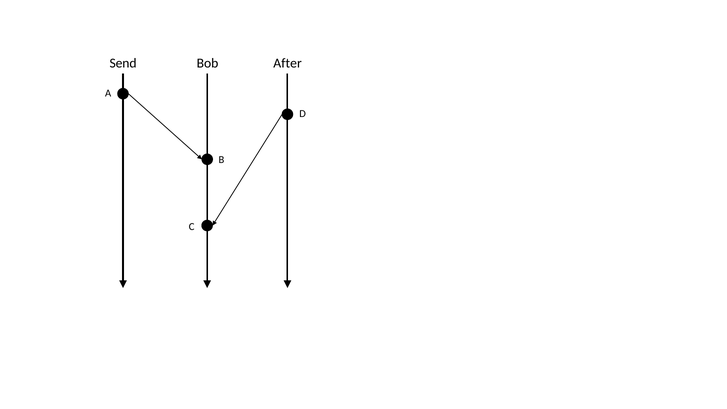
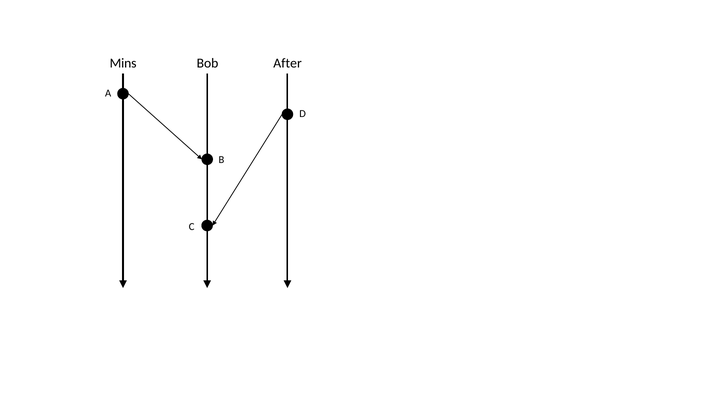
Send: Send -> Mins
